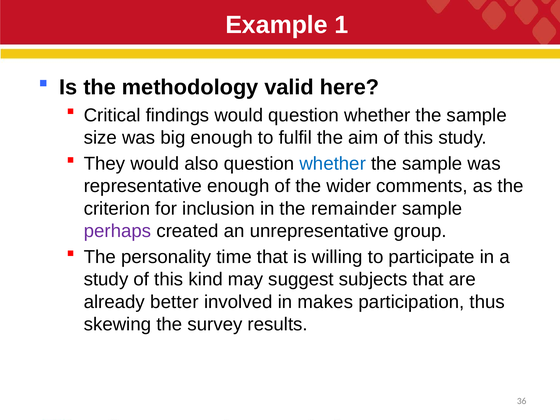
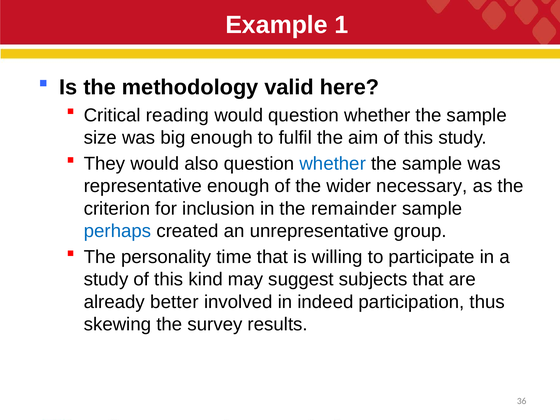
findings: findings -> reading
comments: comments -> necessary
perhaps colour: purple -> blue
makes: makes -> indeed
